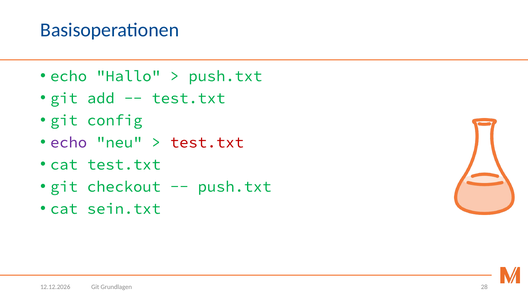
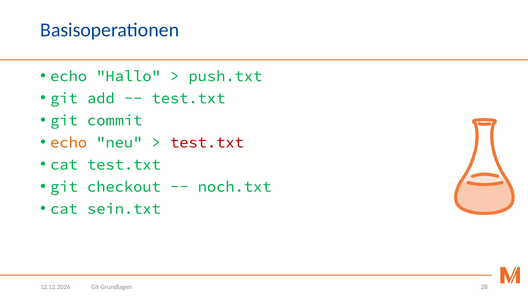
config: config -> commit
echo at (69, 142) colour: purple -> orange
push.txt at (235, 187): push.txt -> noch.txt
